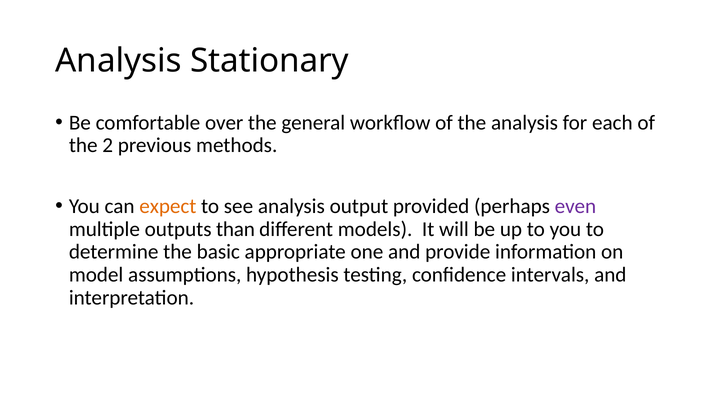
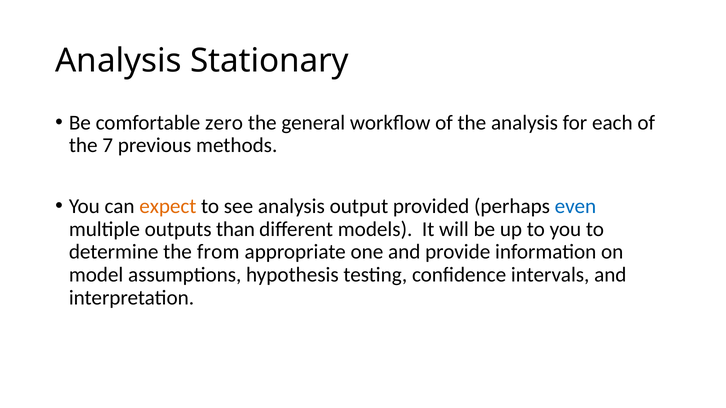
over: over -> zero
2: 2 -> 7
even colour: purple -> blue
basic: basic -> from
